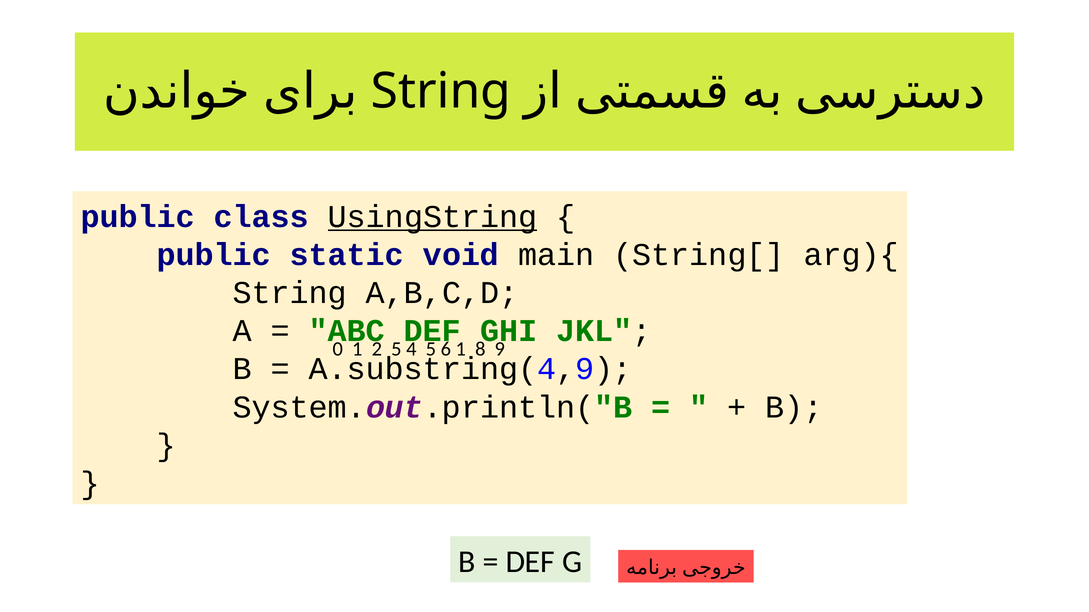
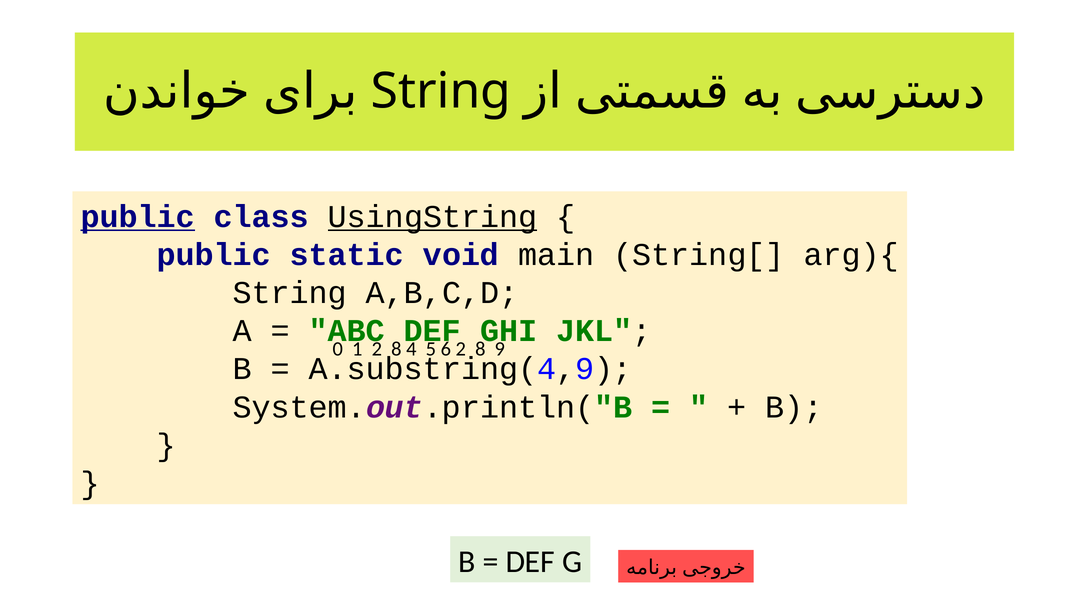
public at (138, 217) underline: none -> present
5 at (396, 349): 5 -> 8
1 at (461, 349): 1 -> 2
